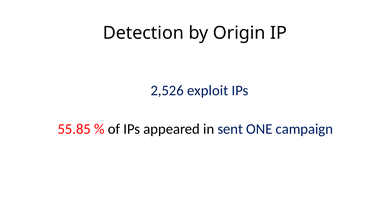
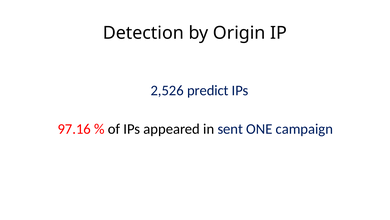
exploit: exploit -> predict
55.85: 55.85 -> 97.16
